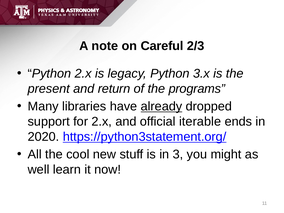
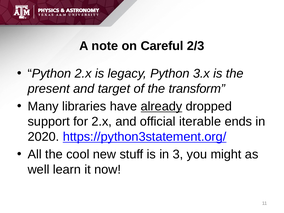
return: return -> target
programs: programs -> transform
